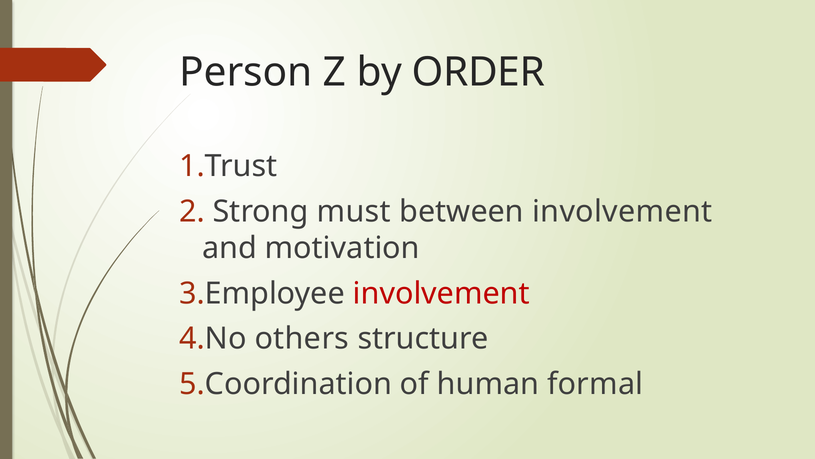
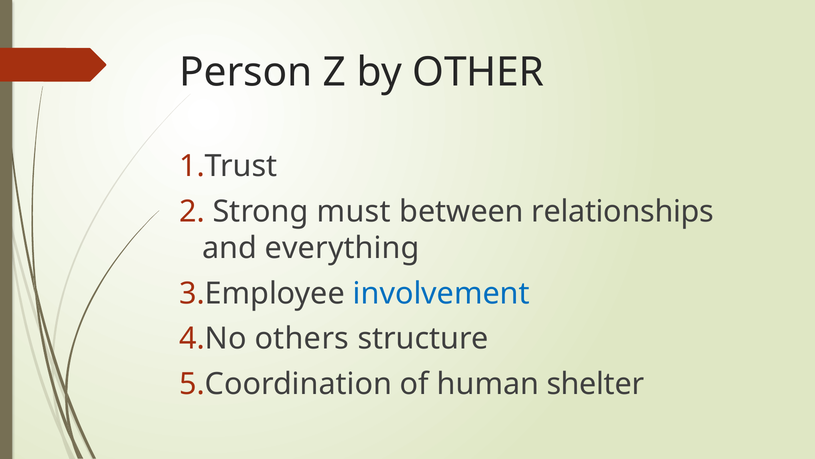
ORDER: ORDER -> OTHER
between involvement: involvement -> relationships
motivation: motivation -> everything
involvement at (441, 293) colour: red -> blue
formal: formal -> shelter
